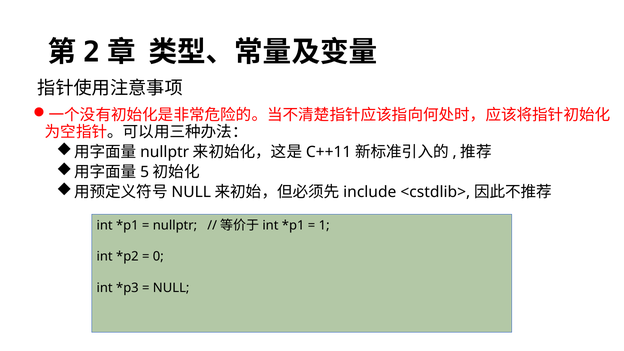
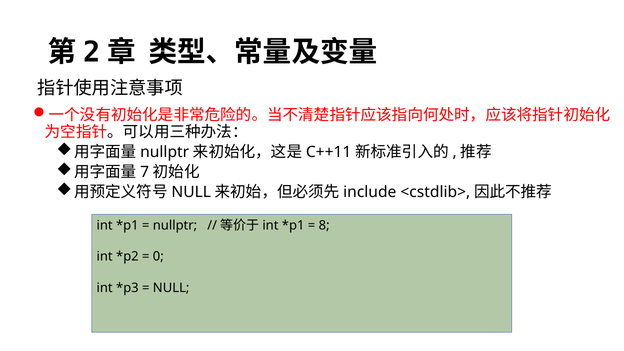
5: 5 -> 7
1: 1 -> 8
